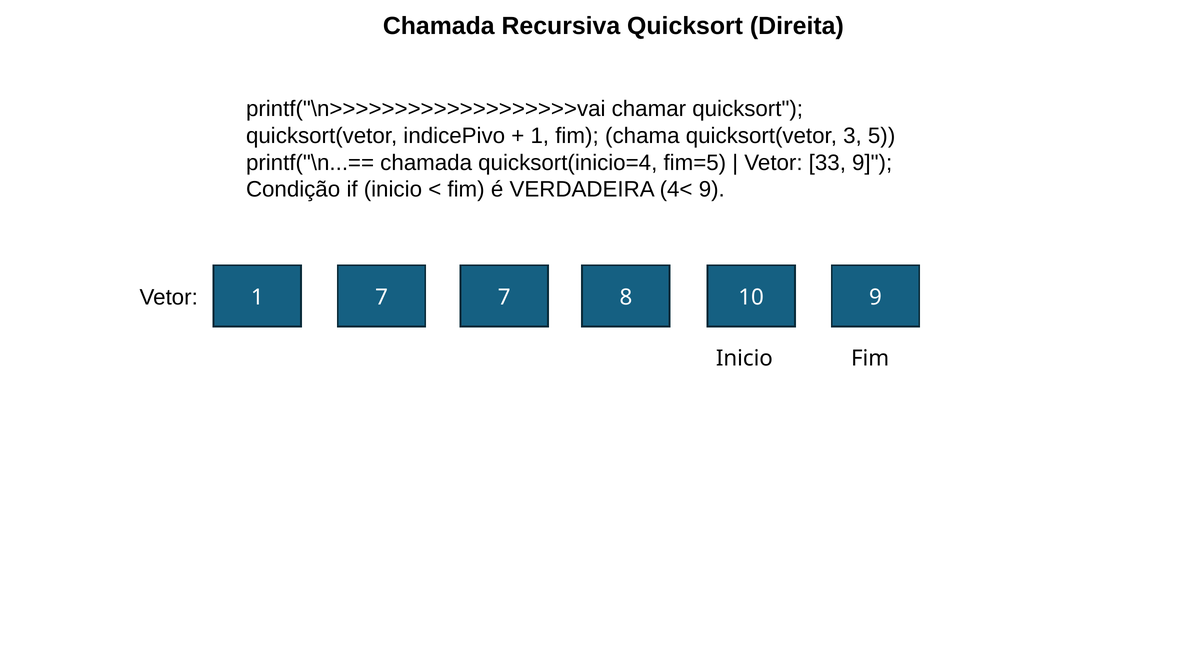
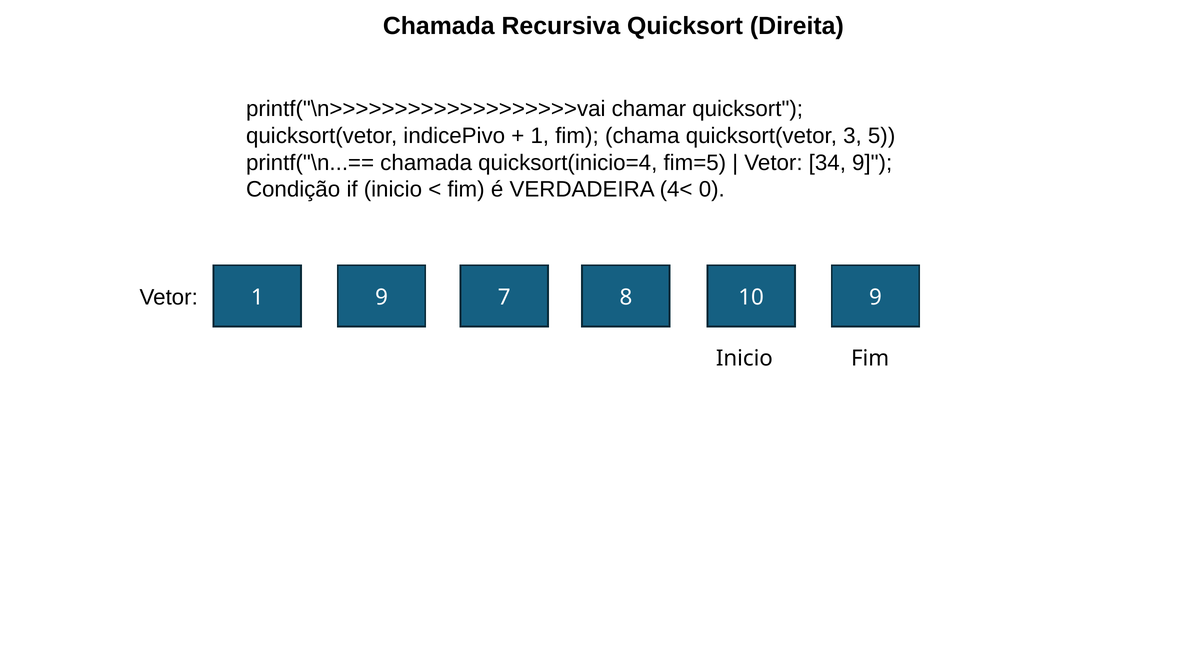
33: 33 -> 34
4< 9: 9 -> 0
1 7: 7 -> 9
